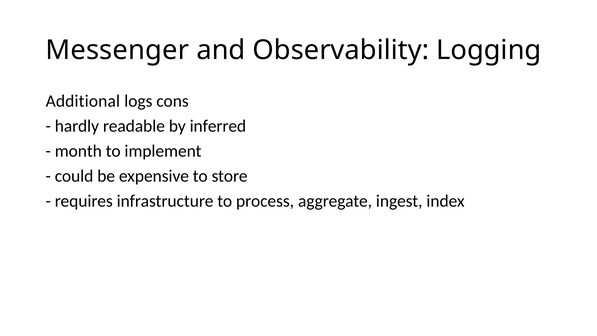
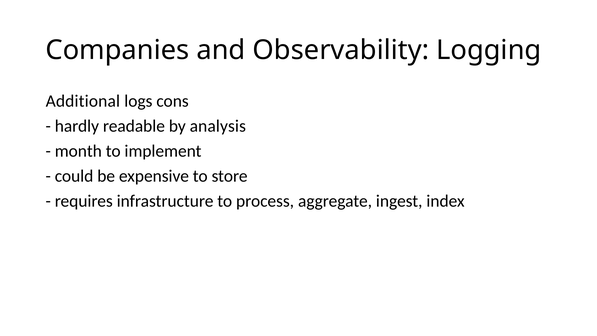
Messenger: Messenger -> Companies
inferred: inferred -> analysis
